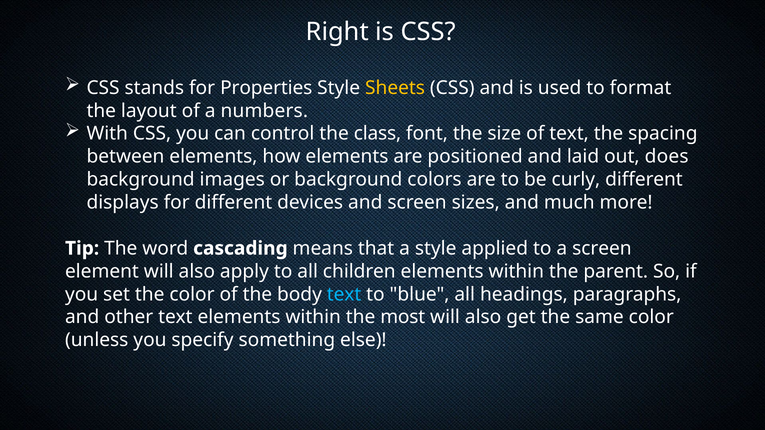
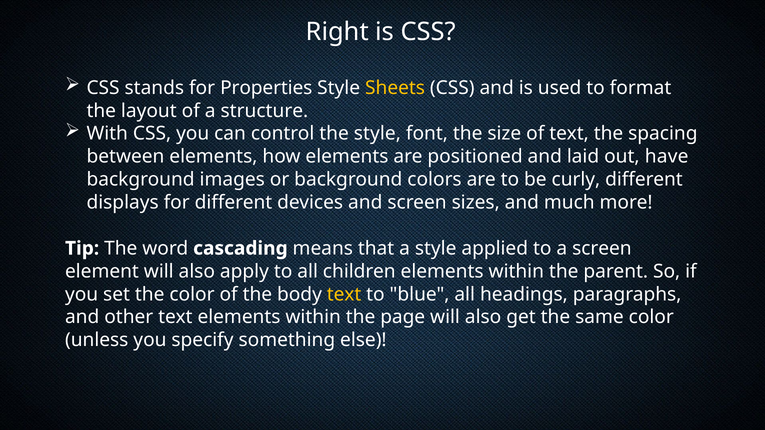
numbers: numbers -> structure
the class: class -> style
does: does -> have
text at (344, 294) colour: light blue -> yellow
most: most -> page
